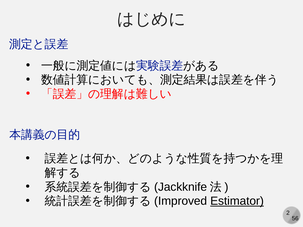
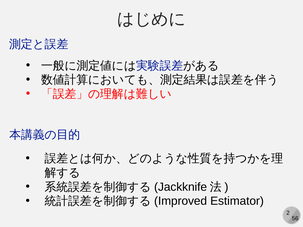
Estimator underline: present -> none
